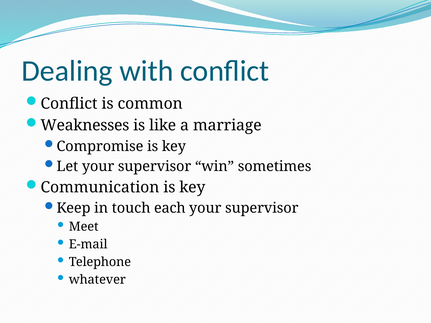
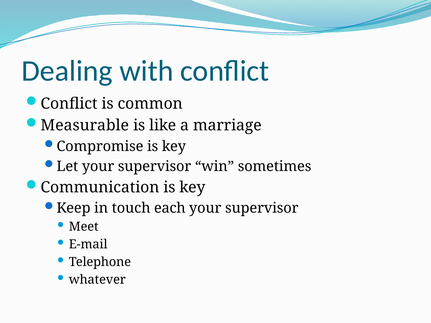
Weaknesses: Weaknesses -> Measurable
